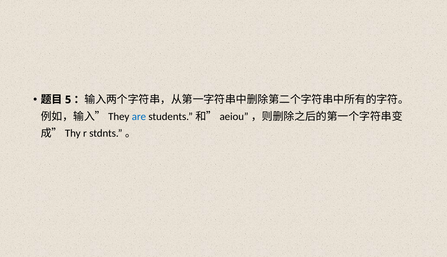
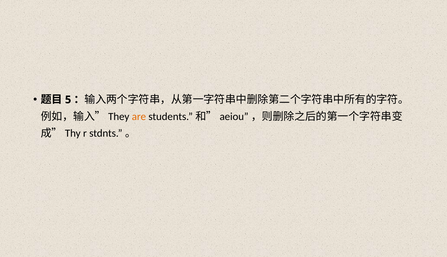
are colour: blue -> orange
